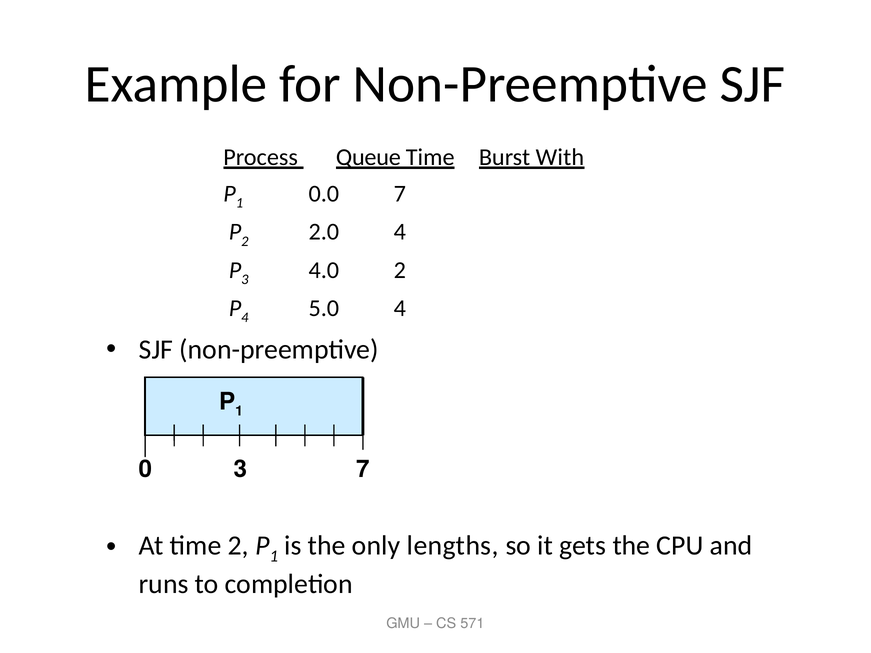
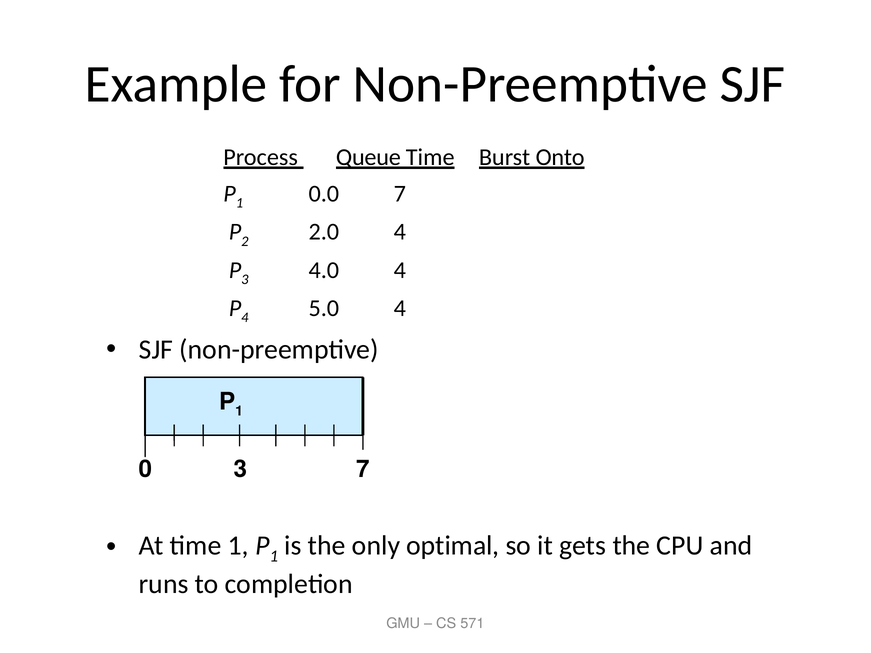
With: With -> Onto
4.0 2: 2 -> 4
time 2: 2 -> 1
lengths: lengths -> optimal
